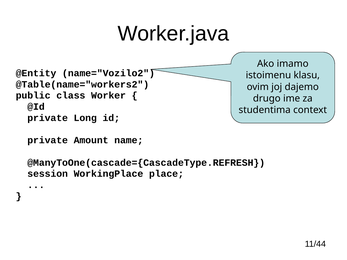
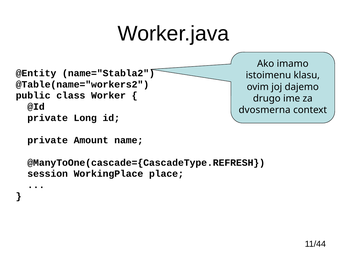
name="Vozilo2: name="Vozilo2 -> name="Stabla2
studentima: studentima -> dvosmerna
